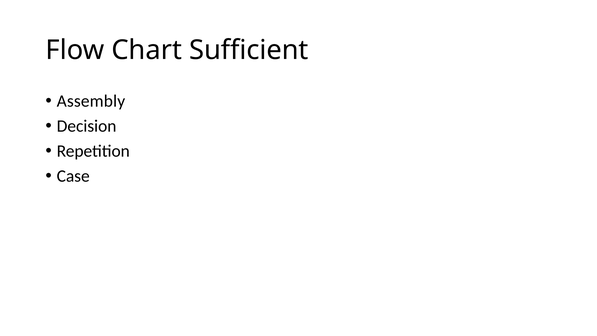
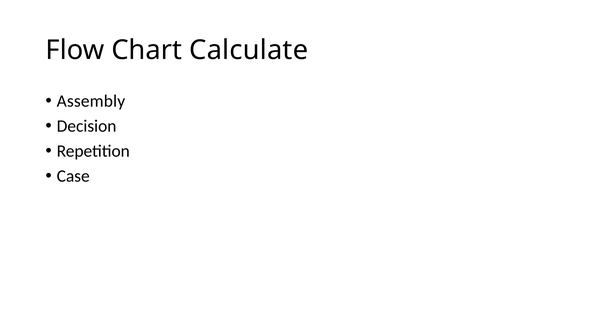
Sufficient: Sufficient -> Calculate
